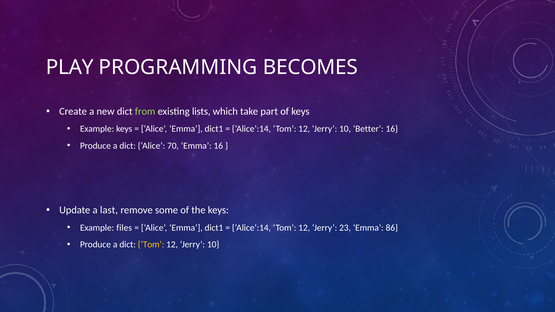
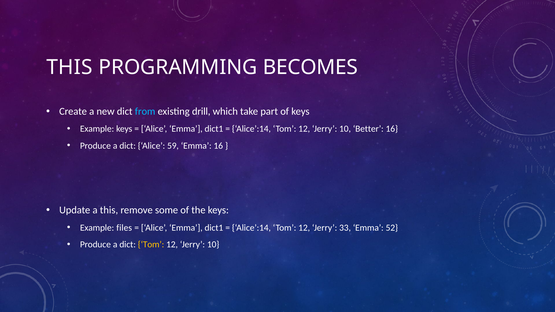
PLAY at (70, 67): PLAY -> THIS
from colour: light green -> light blue
lists: lists -> drill
70: 70 -> 59
a last: last -> this
23: 23 -> 33
86: 86 -> 52
